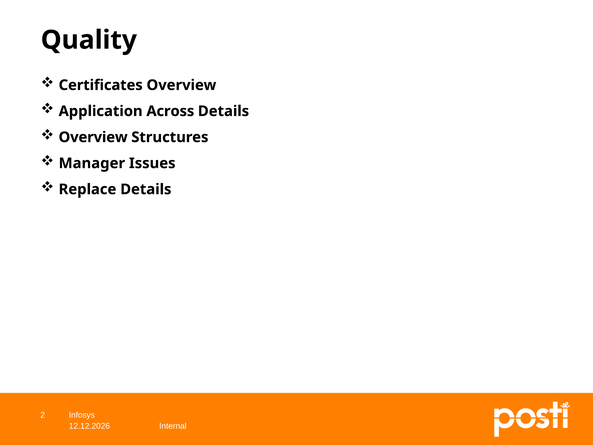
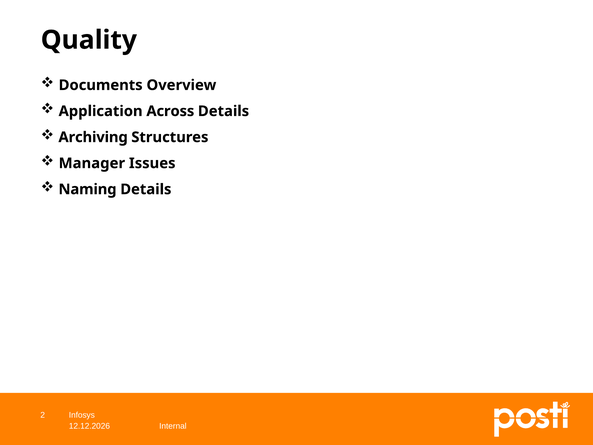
Certificates: Certificates -> Documents
Overview at (93, 137): Overview -> Archiving
Replace: Replace -> Naming
